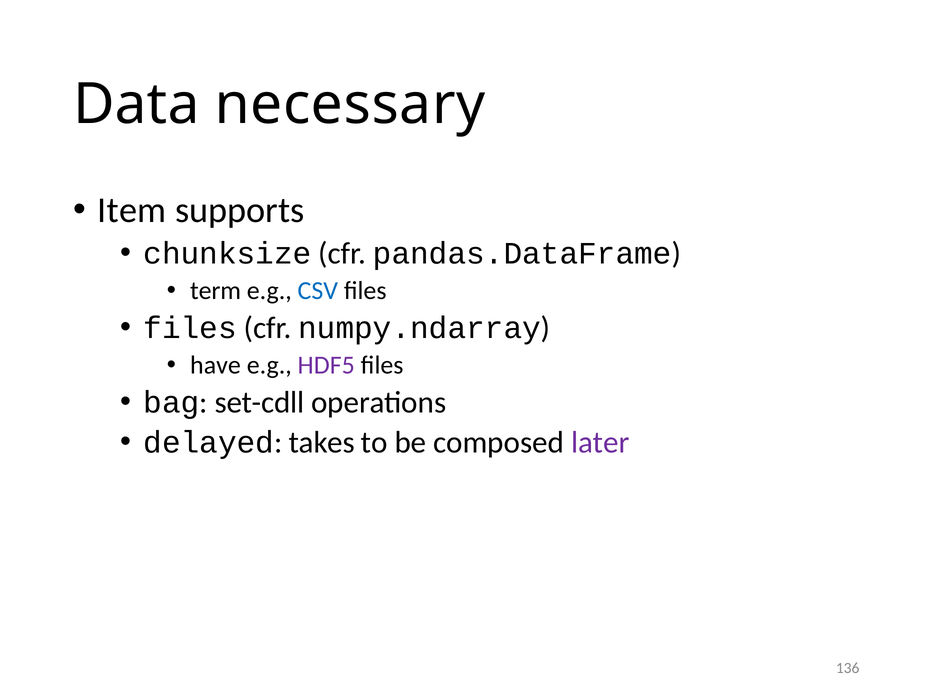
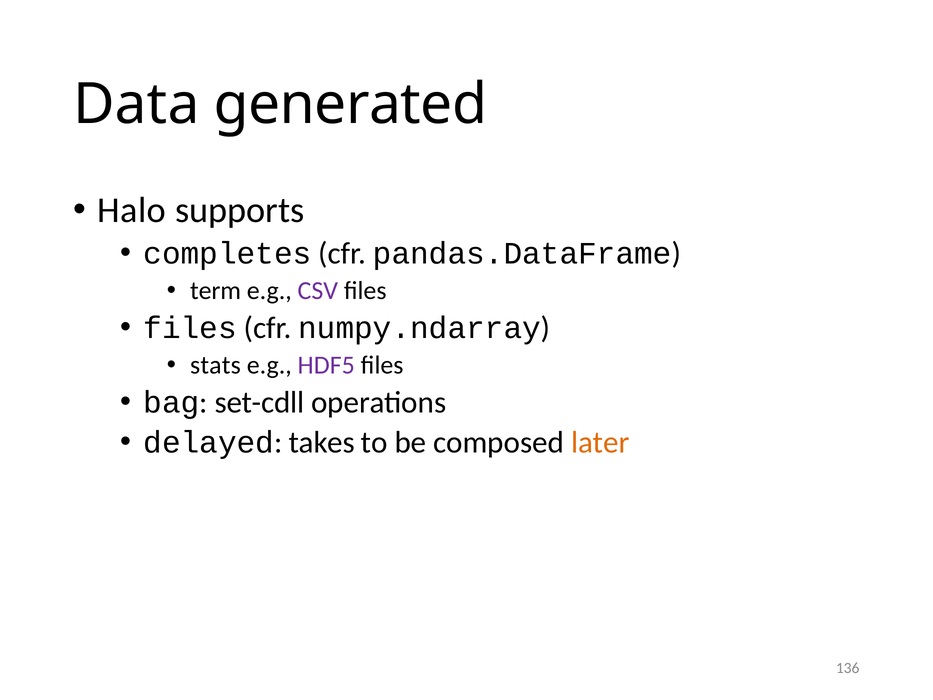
necessary: necessary -> generated
Item: Item -> Halo
chunksize: chunksize -> completes
CSV colour: blue -> purple
have: have -> stats
later colour: purple -> orange
